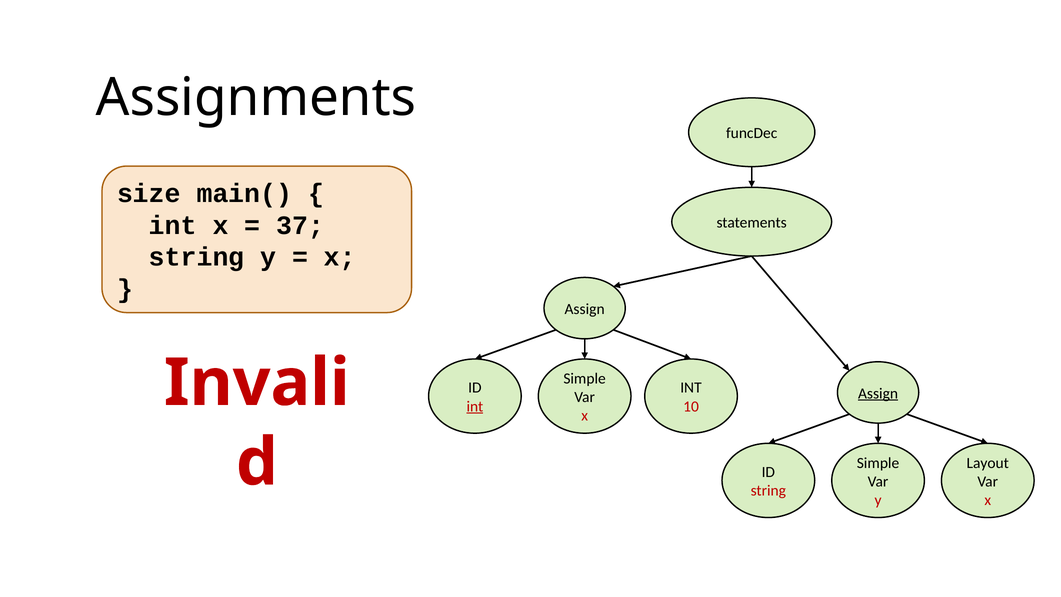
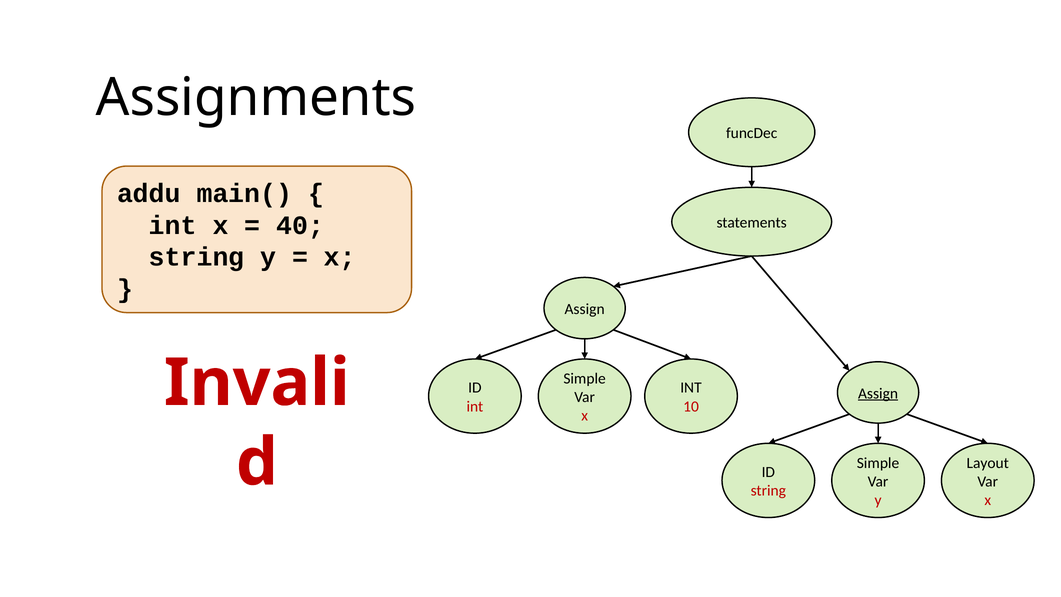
size: size -> addu
37: 37 -> 40
int at (475, 406) underline: present -> none
